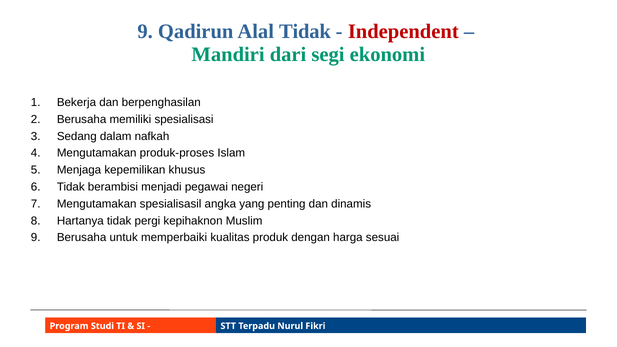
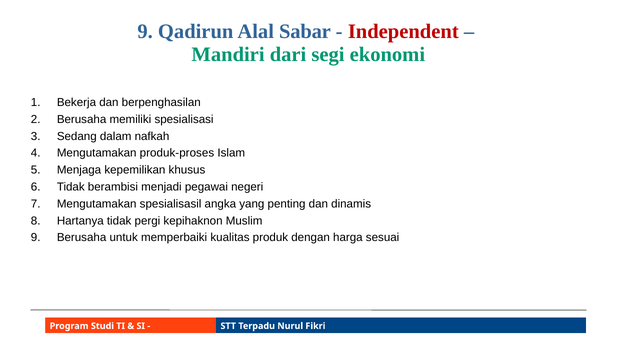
Alal Tidak: Tidak -> Sabar
